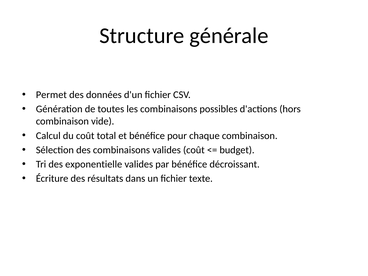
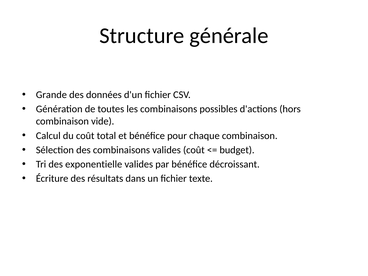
Permet: Permet -> Grande
